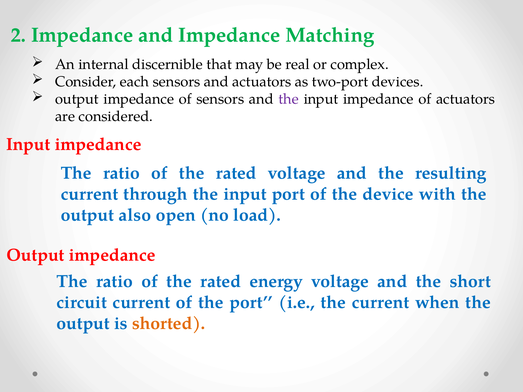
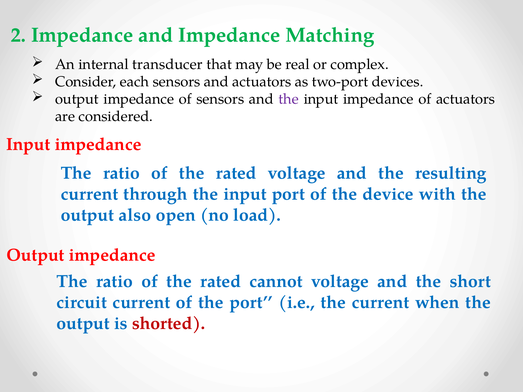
discernible: discernible -> transducer
energy: energy -> cannot
shorted colour: orange -> red
